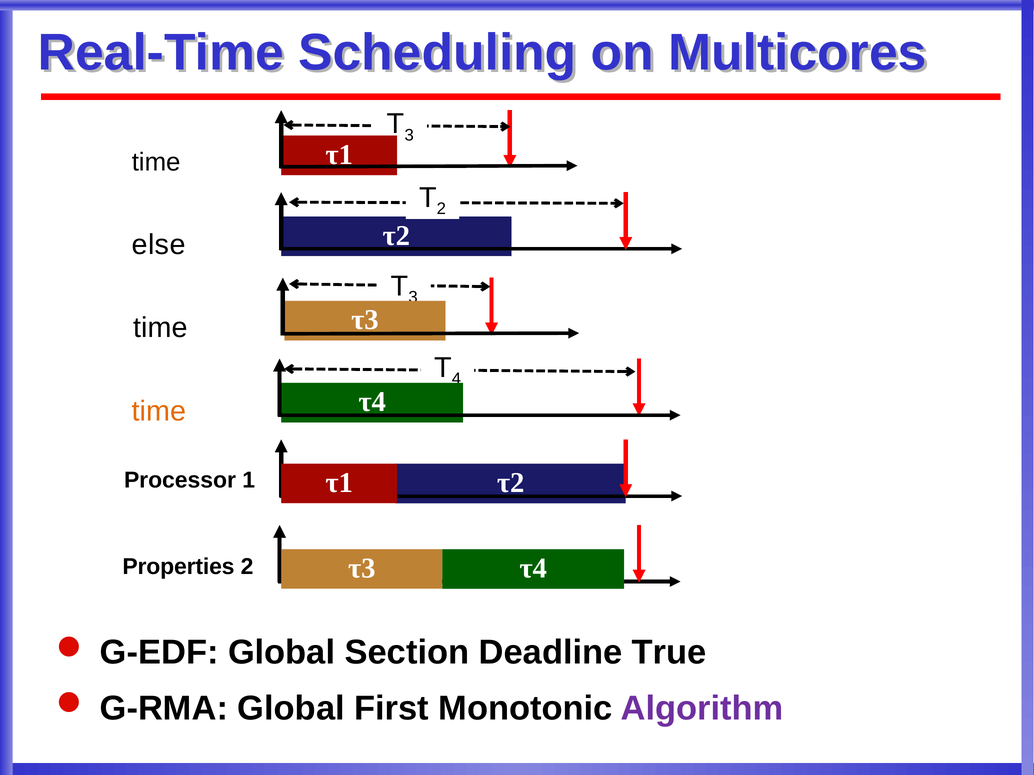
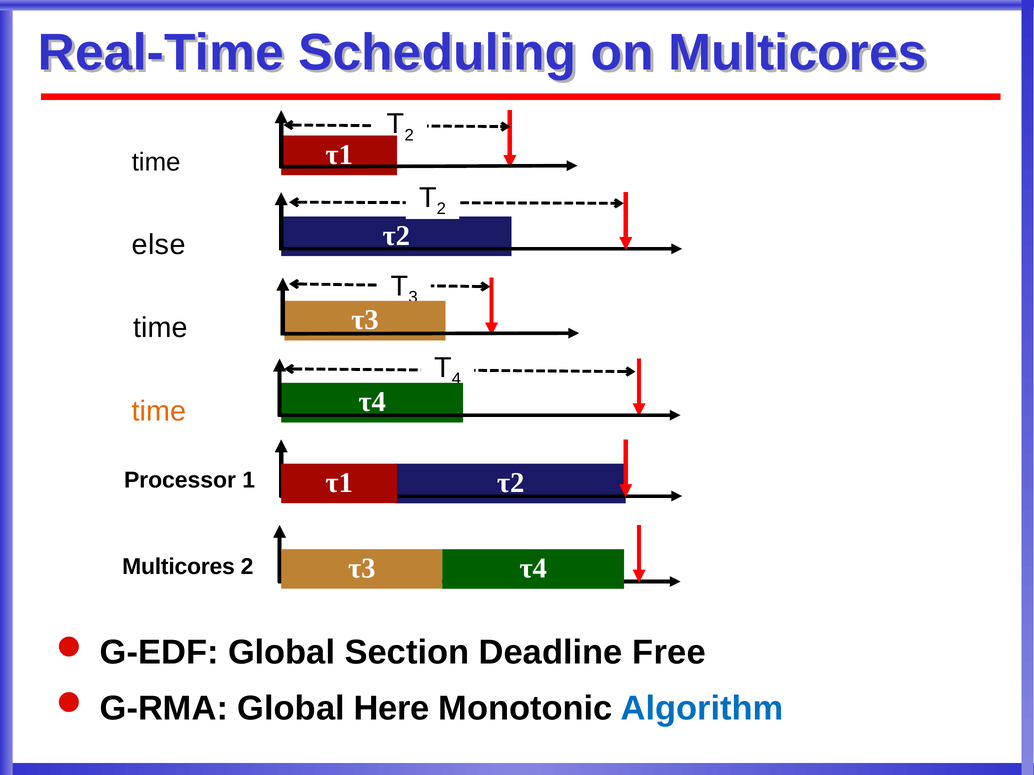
3 at (409, 135): 3 -> 2
Properties at (178, 567): Properties -> Multicores
True: True -> Free
First: First -> Here
Algorithm colour: purple -> blue
